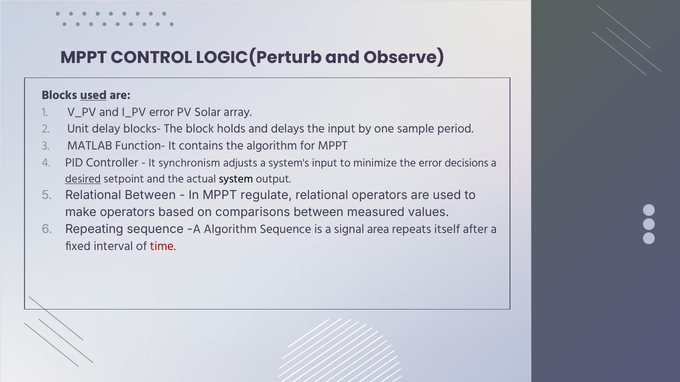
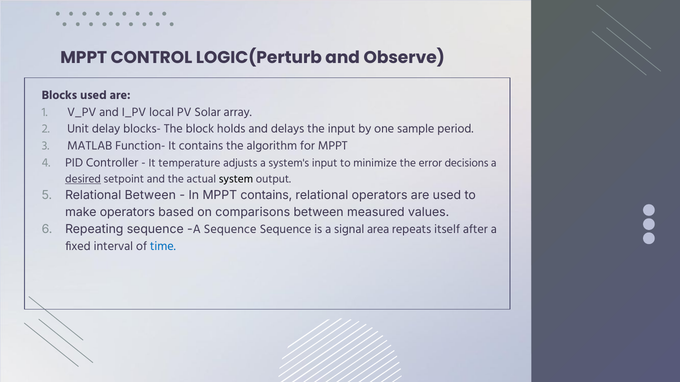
used at (93, 95) underline: present -> none
I_PV error: error -> local
synchronism: synchronism -> temperature
MPPT regulate: regulate -> contains
A Algorithm: Algorithm -> Sequence
time colour: red -> blue
